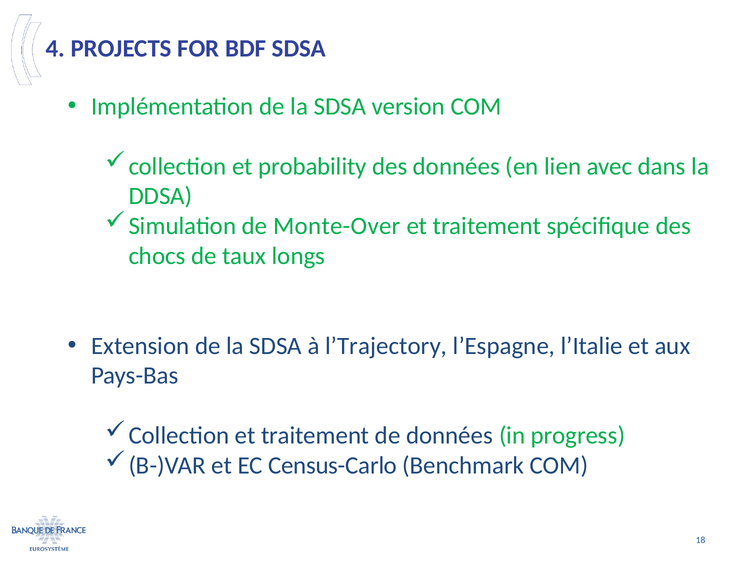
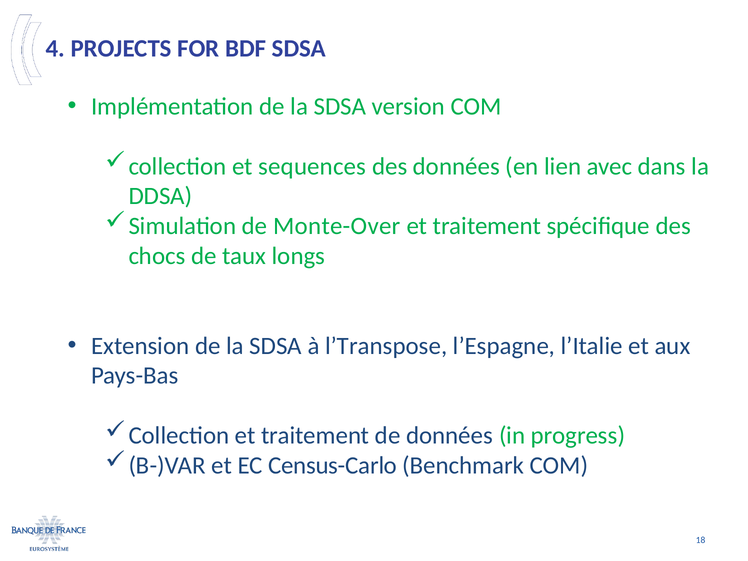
probability: probability -> sequences
l’Trajectory: l’Trajectory -> l’Transpose
